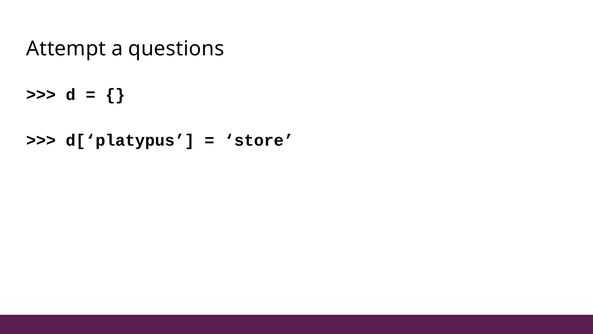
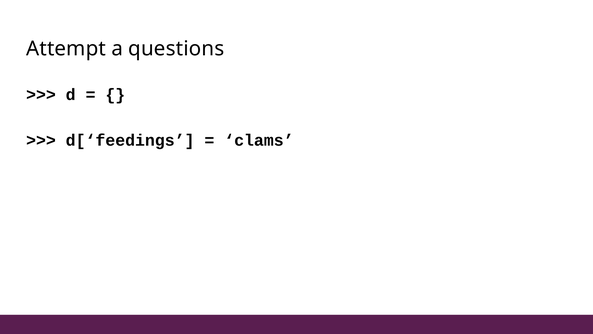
d[‘platypus: d[‘platypus -> d[‘feedings
store: store -> clams
